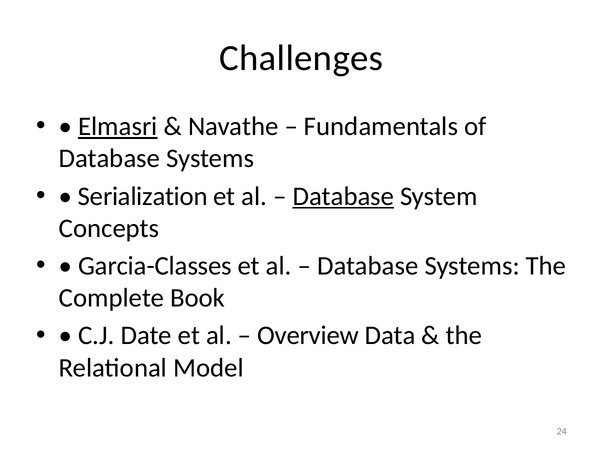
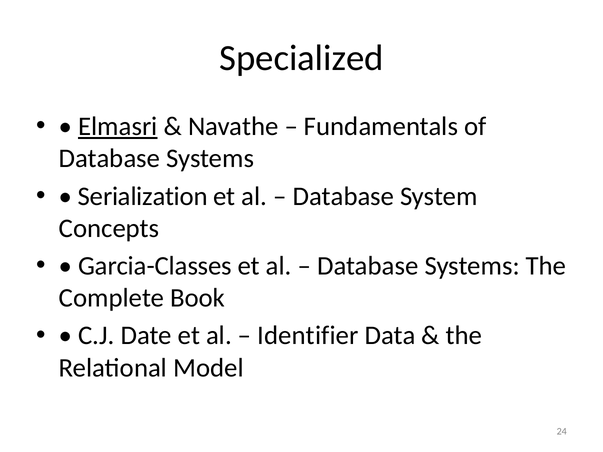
Challenges: Challenges -> Specialized
Database at (343, 196) underline: present -> none
Overview: Overview -> Identifier
